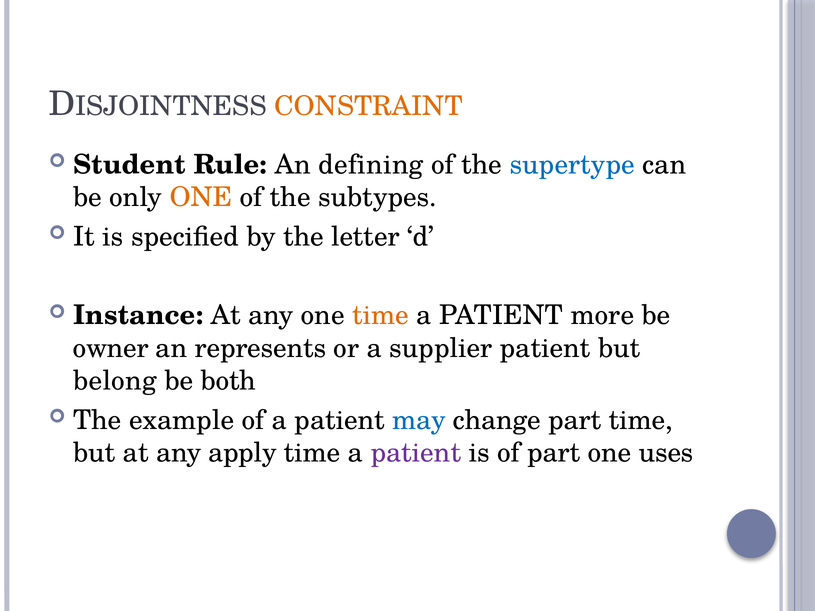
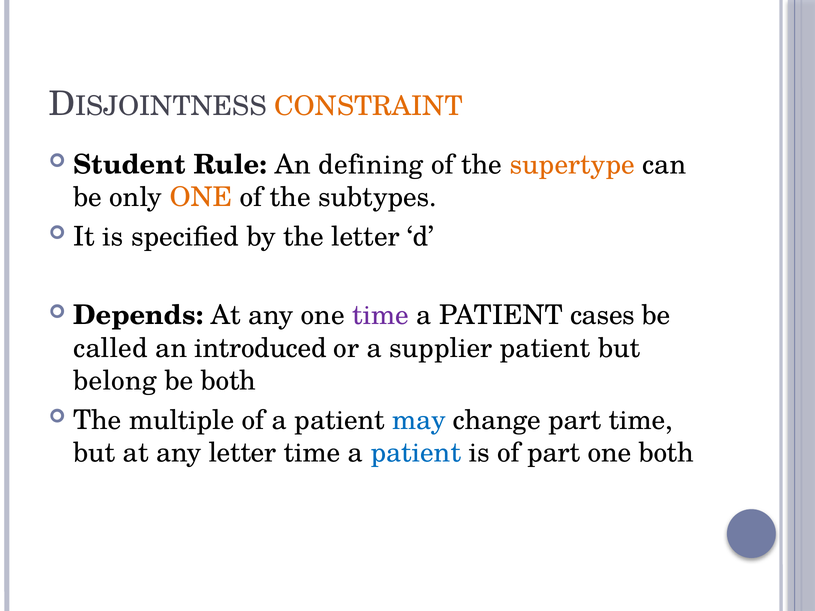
supertype colour: blue -> orange
Instance: Instance -> Depends
time at (381, 316) colour: orange -> purple
more: more -> cases
owner: owner -> called
represents: represents -> introduced
example: example -> multiple
any apply: apply -> letter
patient at (416, 453) colour: purple -> blue
one uses: uses -> both
